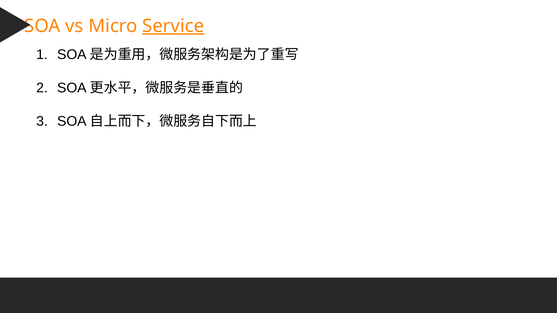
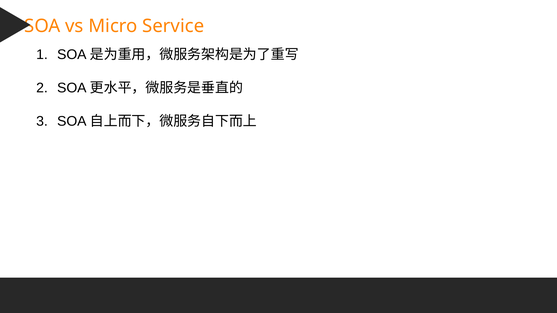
Service underline: present -> none
